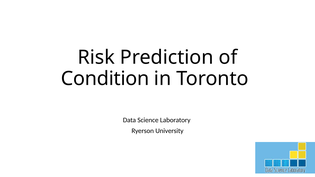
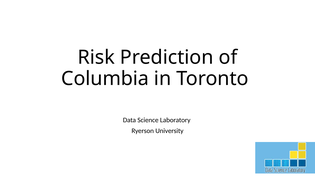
Condition: Condition -> Columbia
